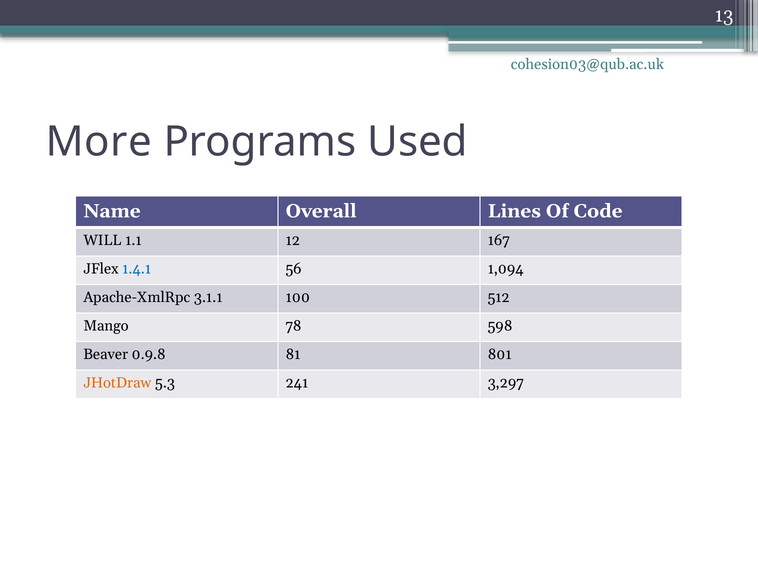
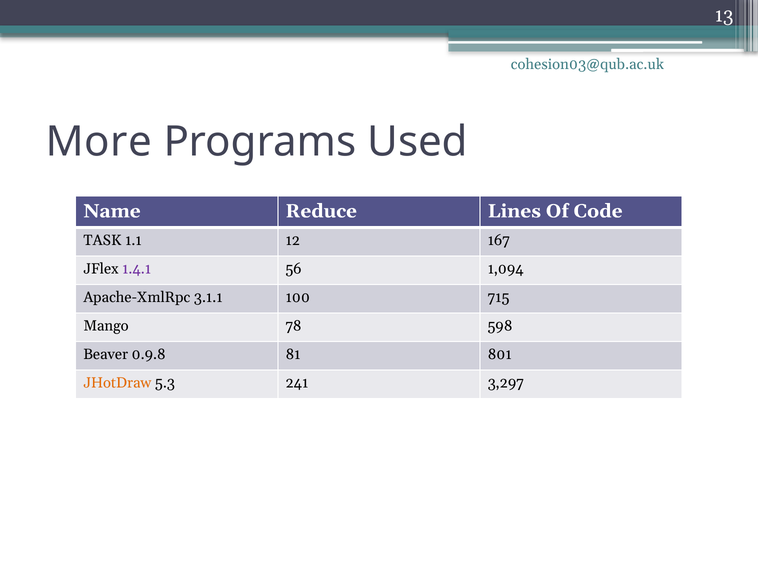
Overall: Overall -> Reduce
WILL: WILL -> TASK
1.4.1 colour: blue -> purple
512: 512 -> 715
